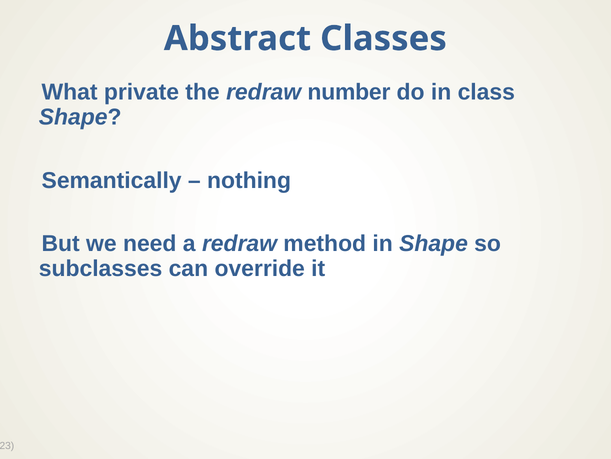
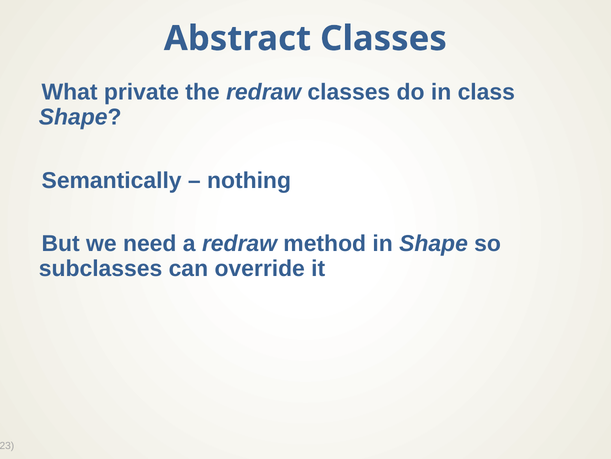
redraw number: number -> classes
